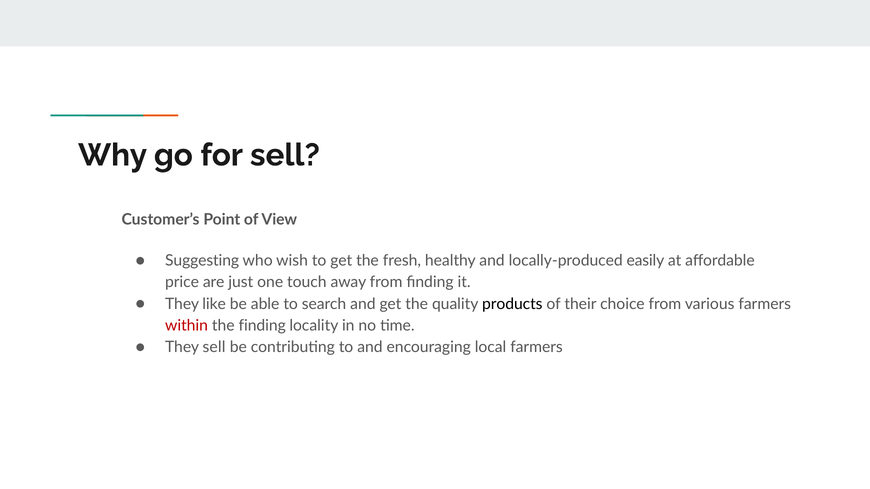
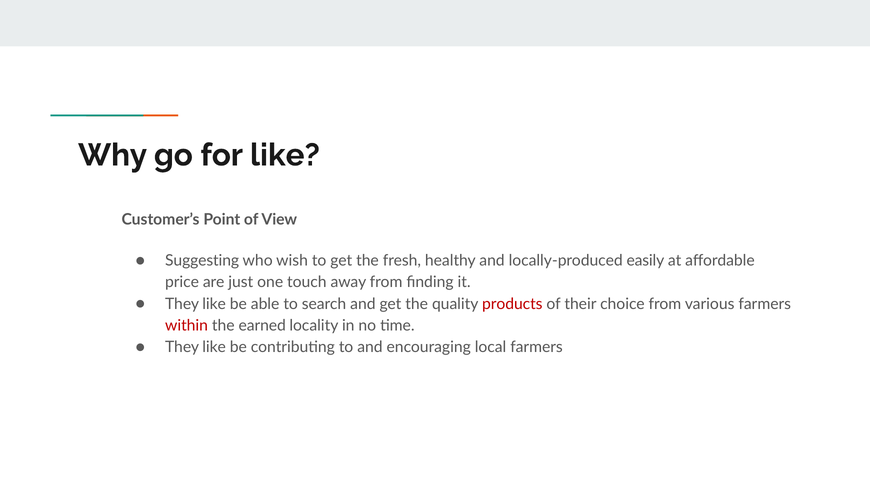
for sell: sell -> like
products colour: black -> red
the finding: finding -> earned
sell at (214, 348): sell -> like
